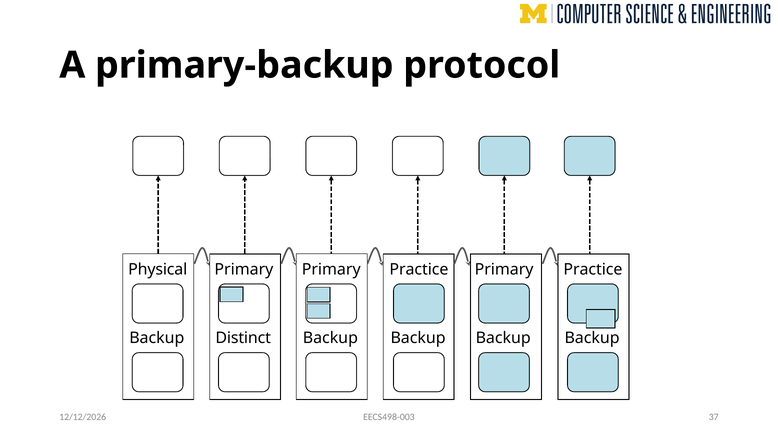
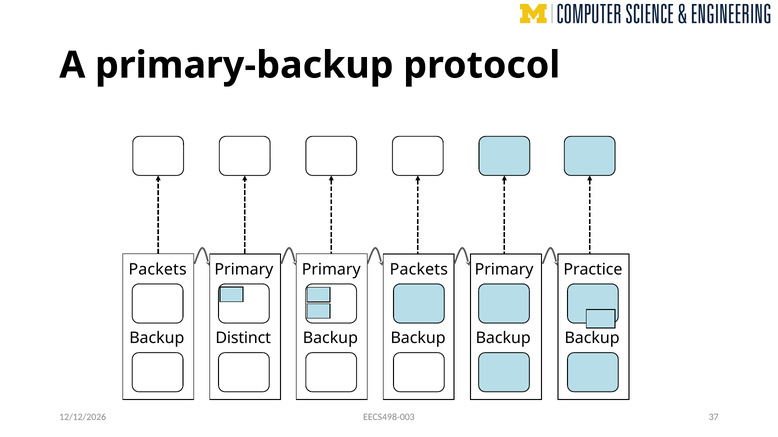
Physical at (158, 270): Physical -> Packets
Practice at (419, 270): Practice -> Packets
